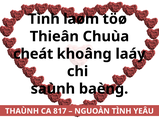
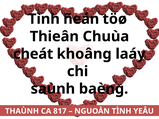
laøm: laøm -> ñeán
